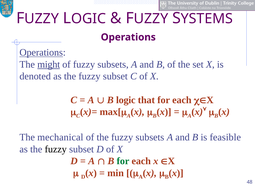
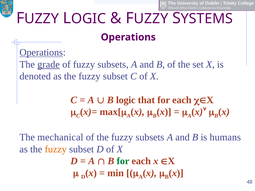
might: might -> grade
feasible: feasible -> humans
fuzzy at (56, 149) colour: black -> orange
